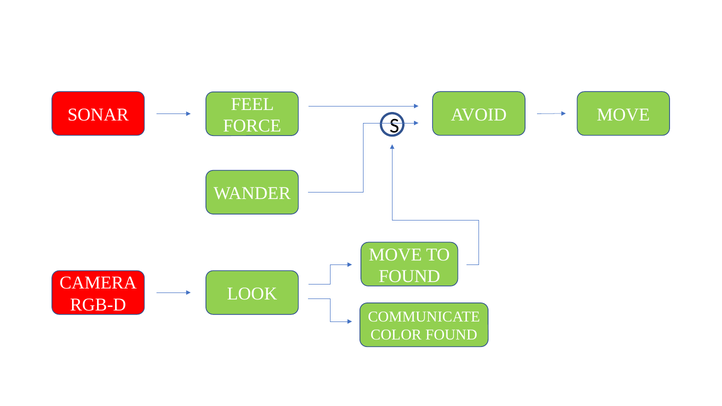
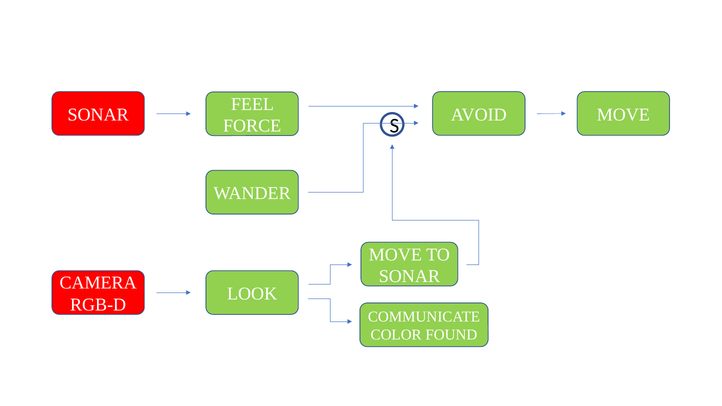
FOUND at (409, 276): FOUND -> SONAR
